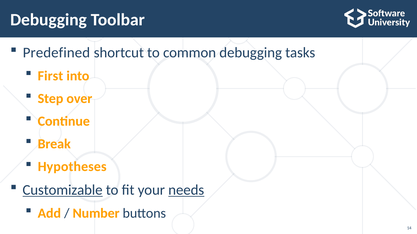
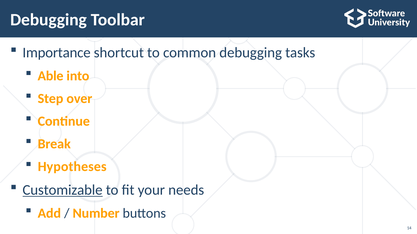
Predefined: Predefined -> Importance
First: First -> Able
needs underline: present -> none
